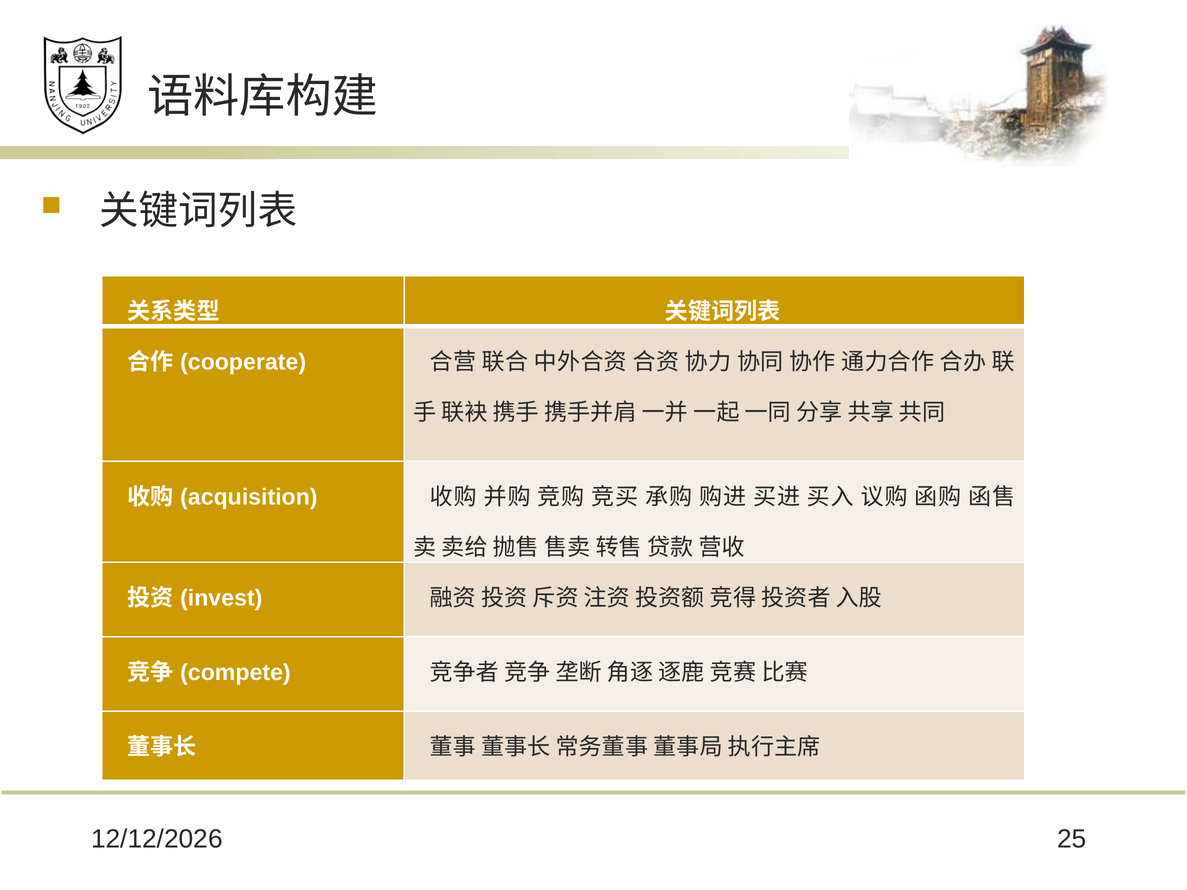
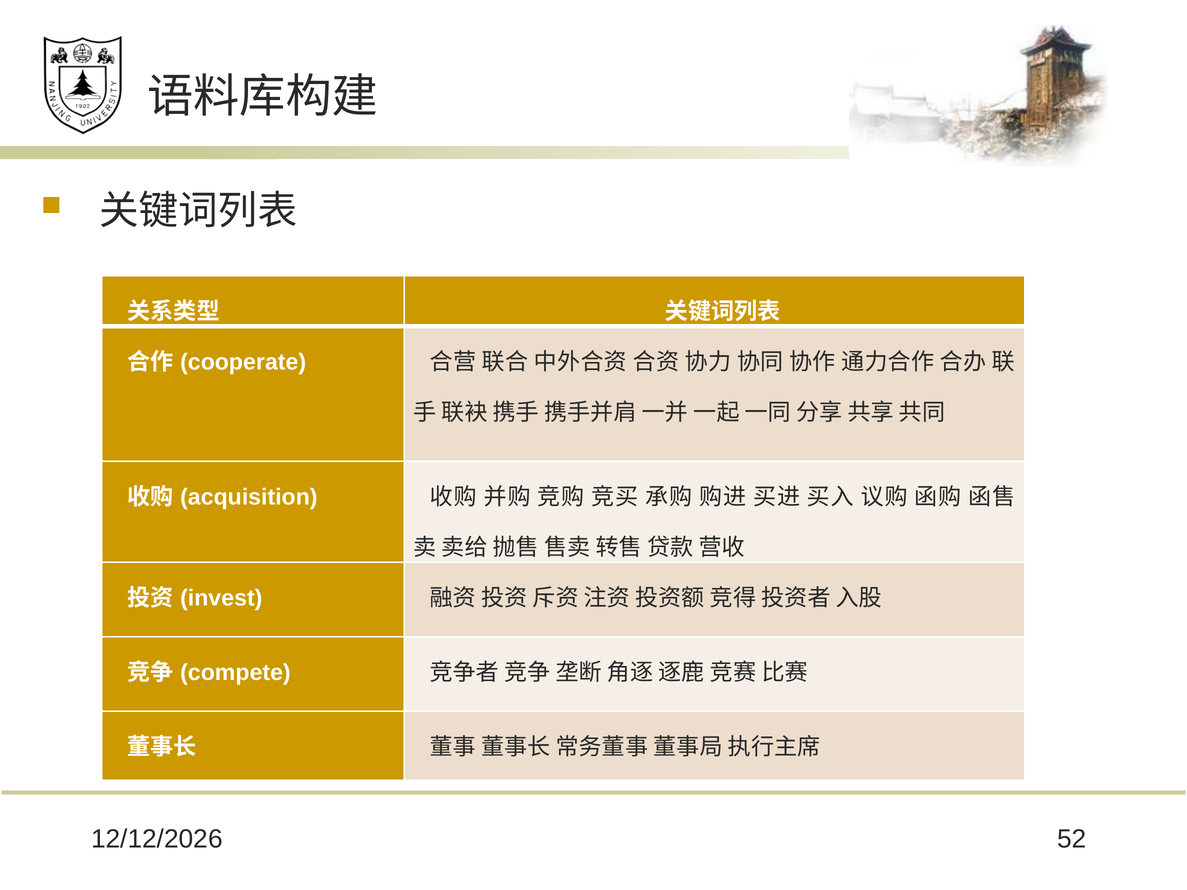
25: 25 -> 52
